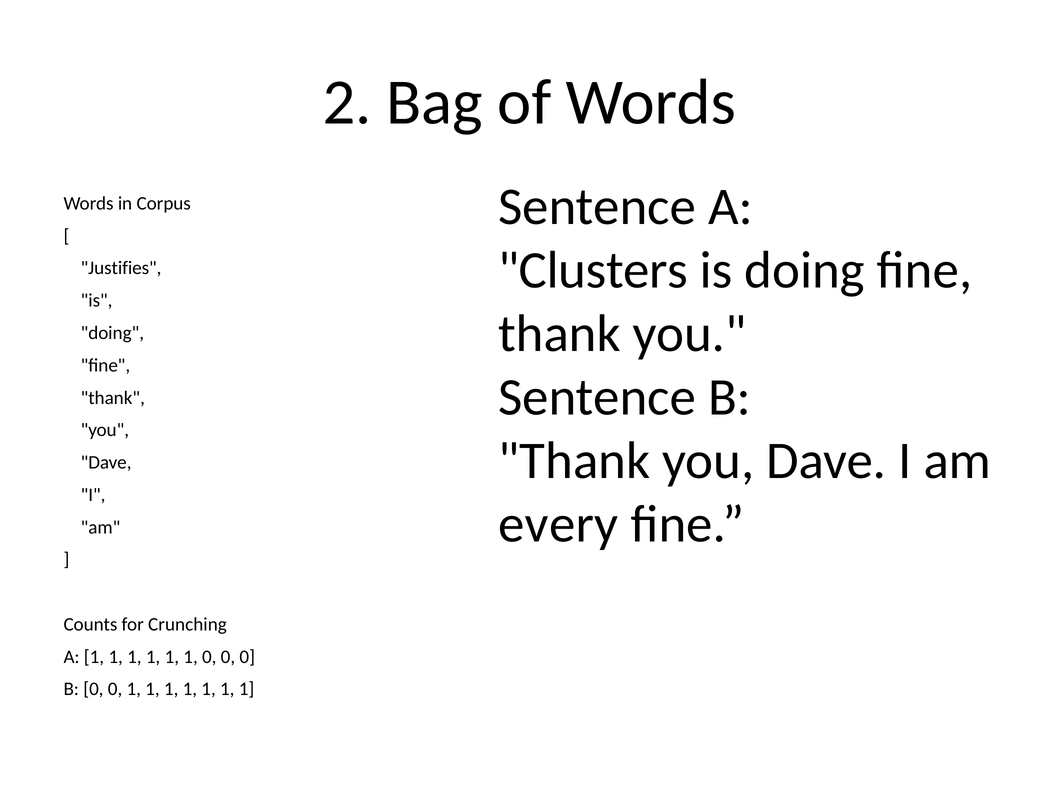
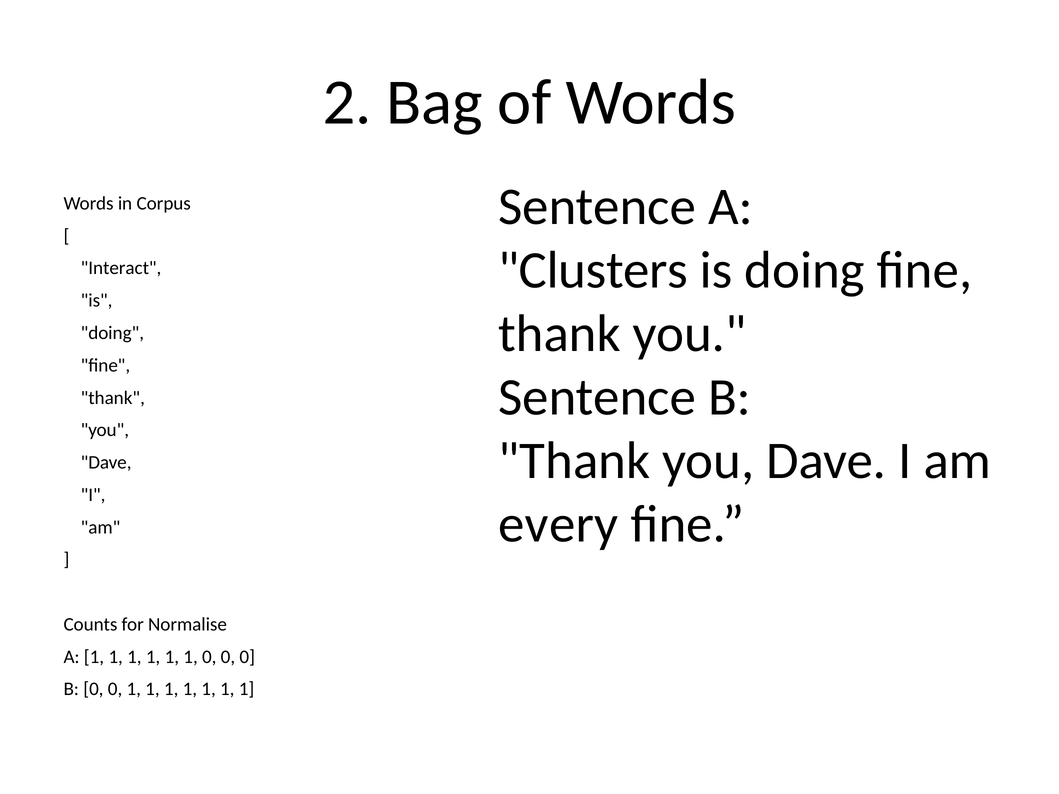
Justifies: Justifies -> Interact
Crunching: Crunching -> Normalise
